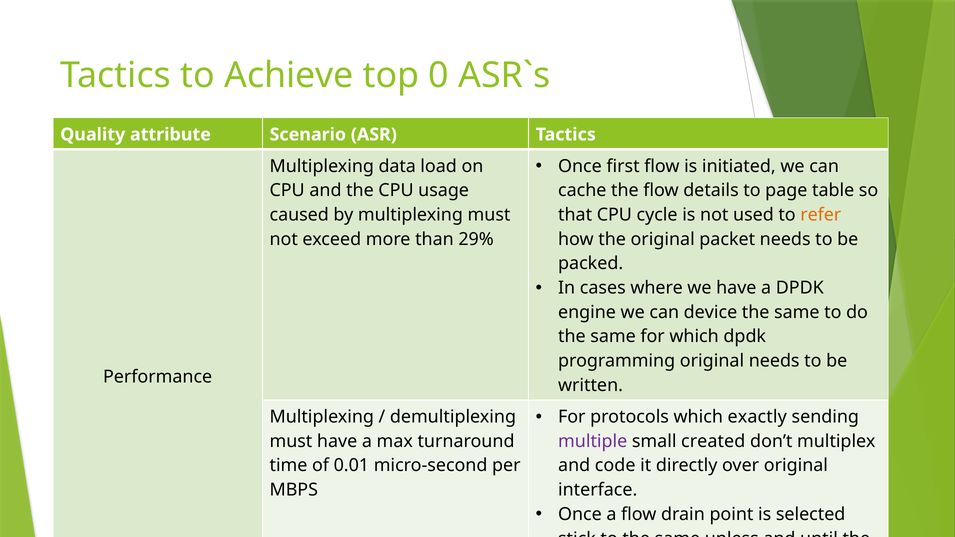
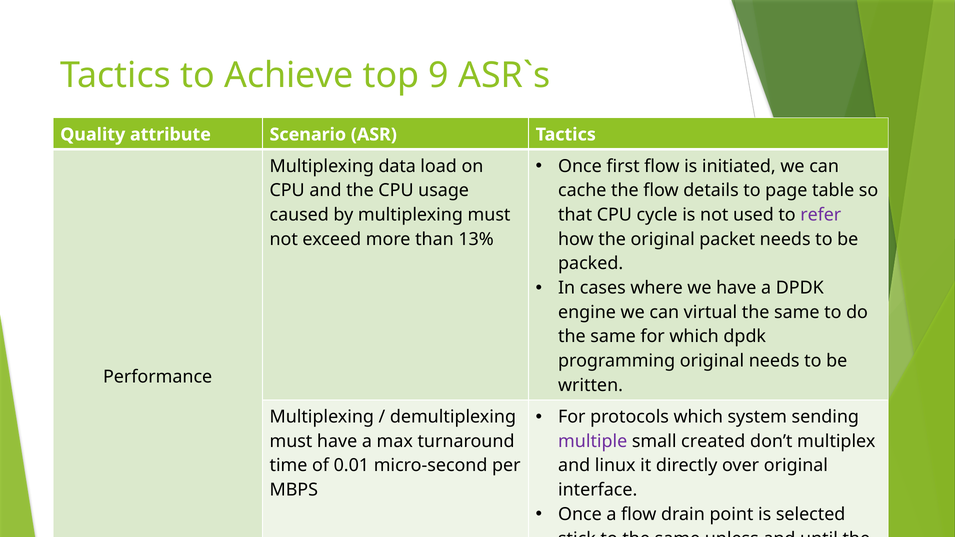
0: 0 -> 9
refer colour: orange -> purple
29%: 29% -> 13%
device: device -> virtual
exactly: exactly -> system
code: code -> linux
